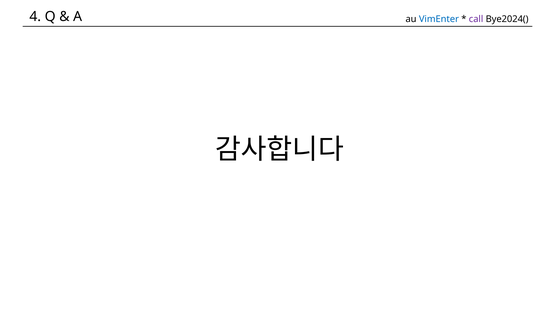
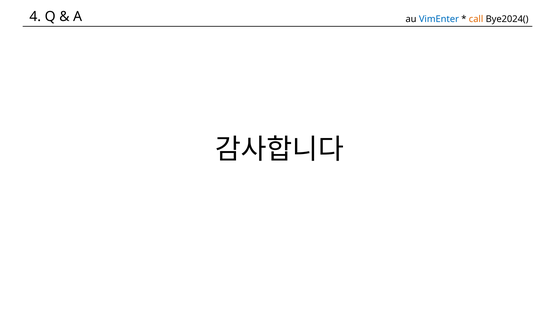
call colour: purple -> orange
